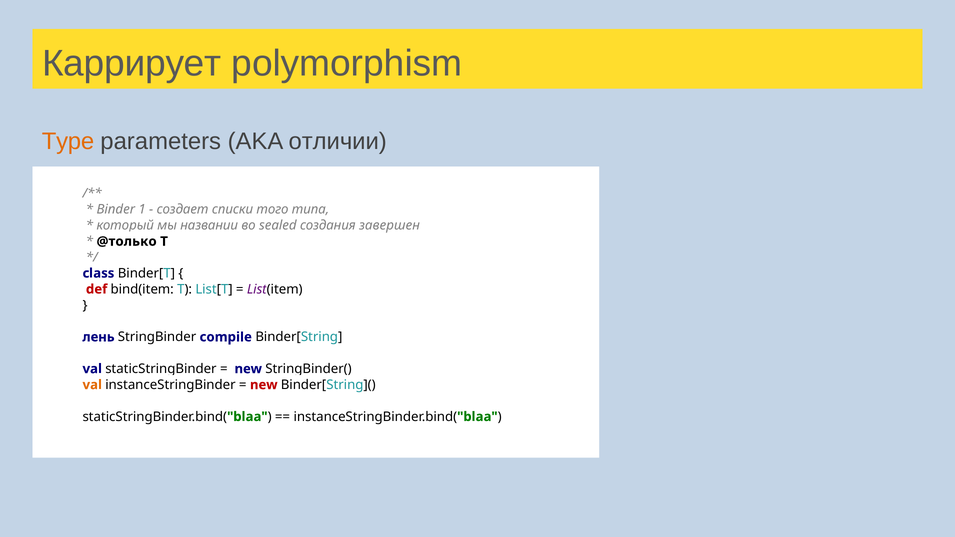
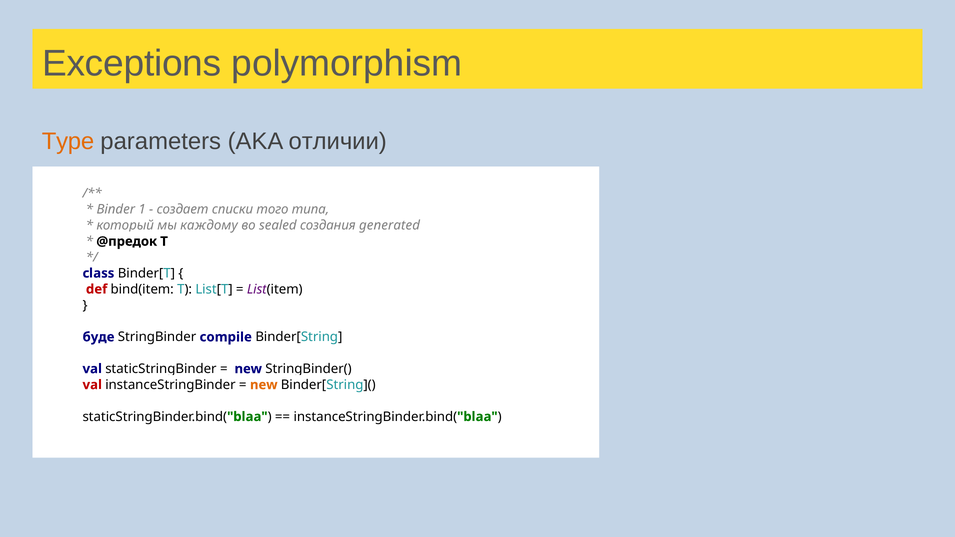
Каррирует: Каррирует -> Exceptions
названии: названии -> каждому
завершен: завершен -> generated
@только: @только -> @предок
лень: лень -> буде
val at (92, 385) colour: orange -> red
new at (264, 385) colour: red -> orange
